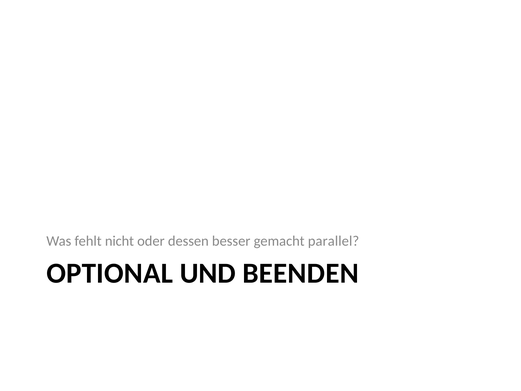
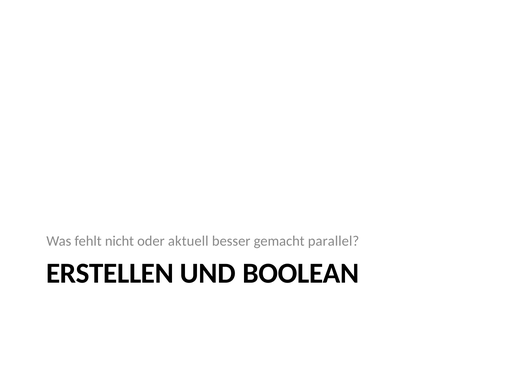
dessen: dessen -> aktuell
OPTIONAL: OPTIONAL -> ERSTELLEN
BEENDEN: BEENDEN -> BOOLEAN
